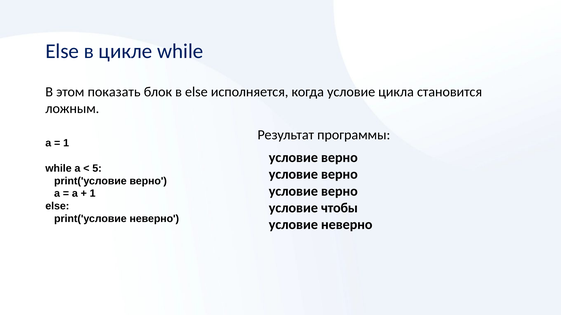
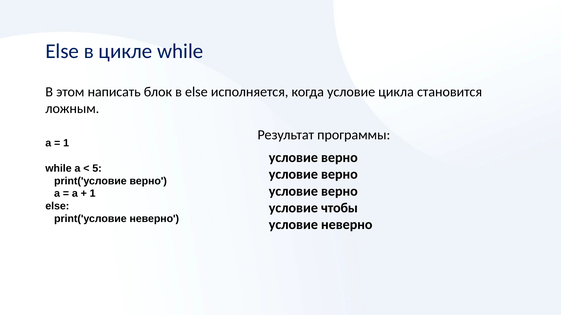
показать: показать -> написать
